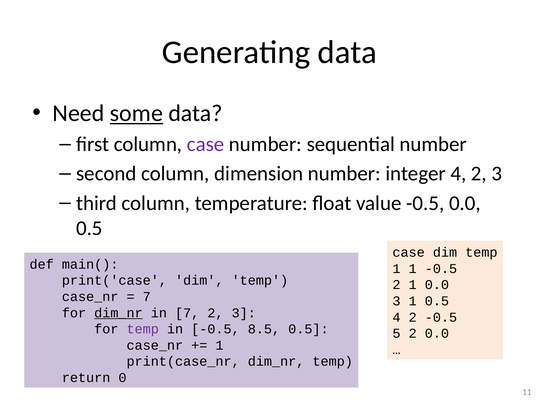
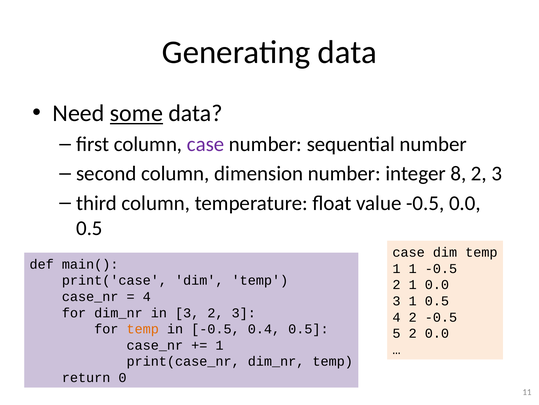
integer 4: 4 -> 8
7 at (147, 296): 7 -> 4
dim_nr at (118, 312) underline: present -> none
in 7: 7 -> 3
temp at (143, 329) colour: purple -> orange
8.5: 8.5 -> 0.4
